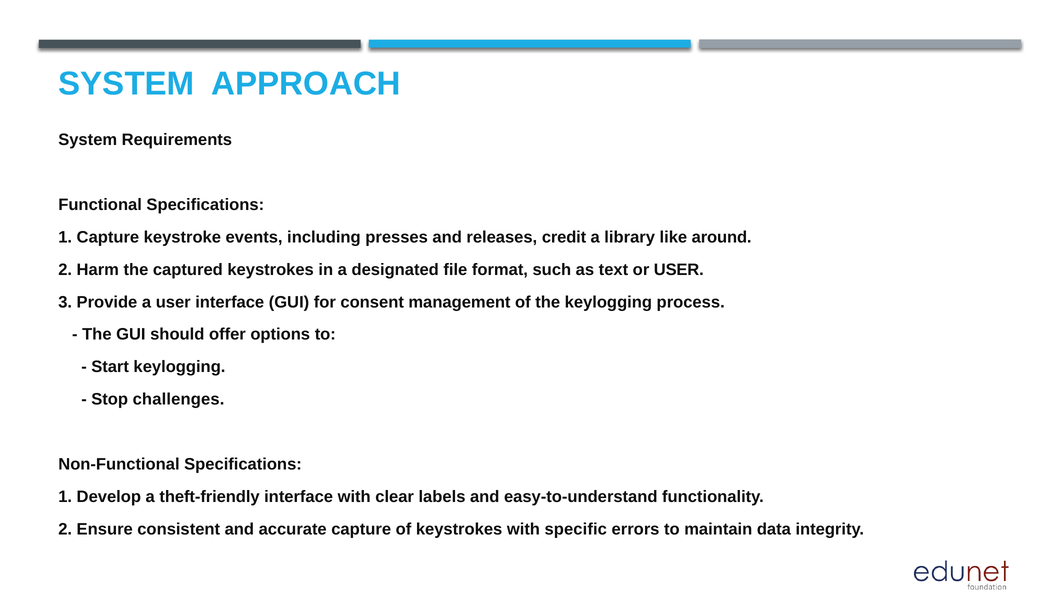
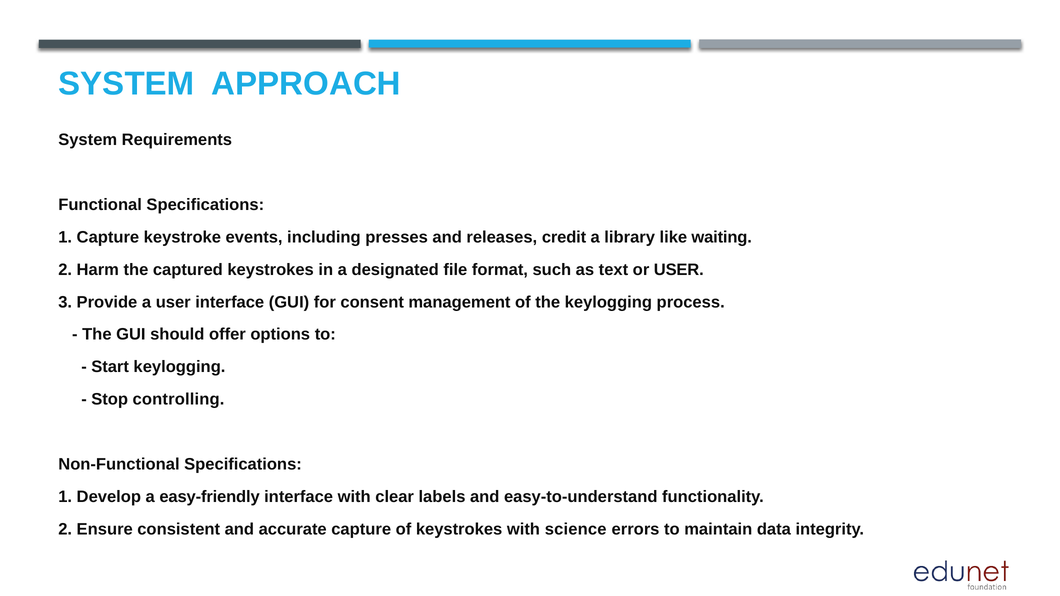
around: around -> waiting
challenges: challenges -> controlling
theft-friendly: theft-friendly -> easy-friendly
specific: specific -> science
